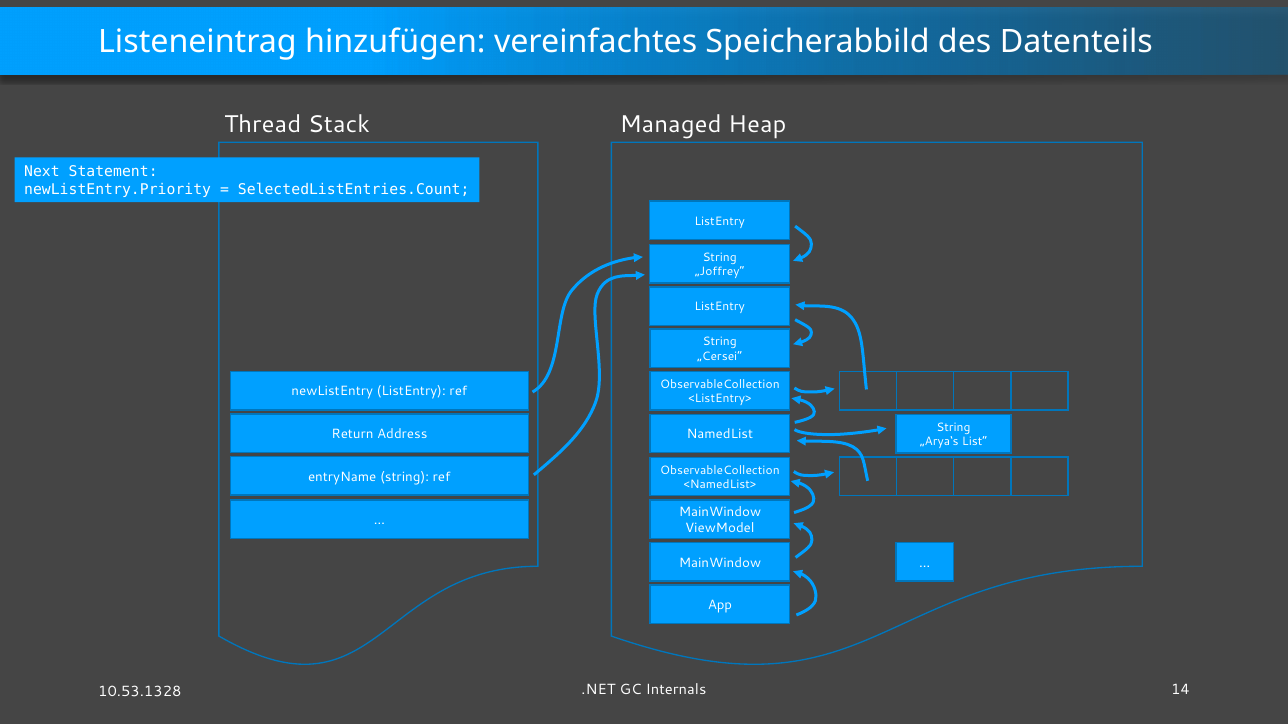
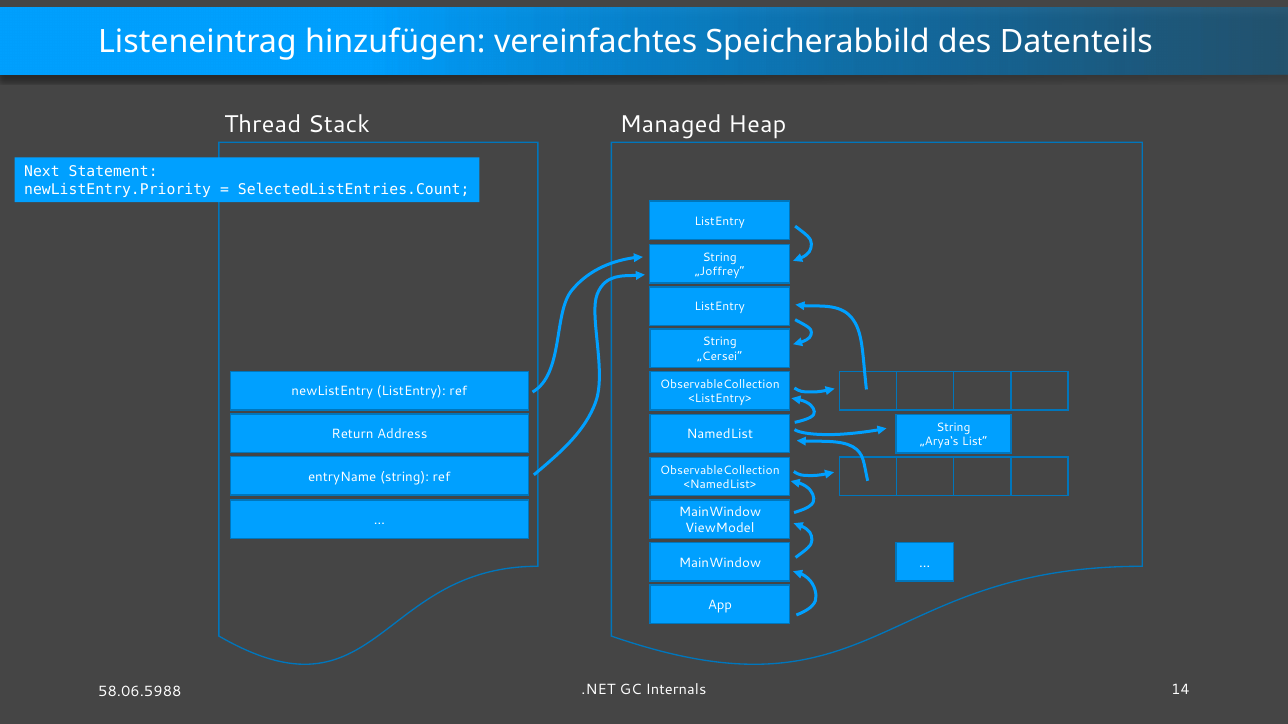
10.53.1328: 10.53.1328 -> 58.06.5988
